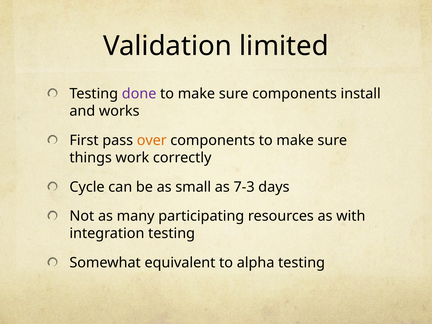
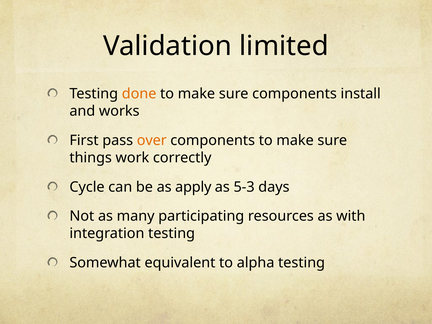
done colour: purple -> orange
small: small -> apply
7-3: 7-3 -> 5-3
